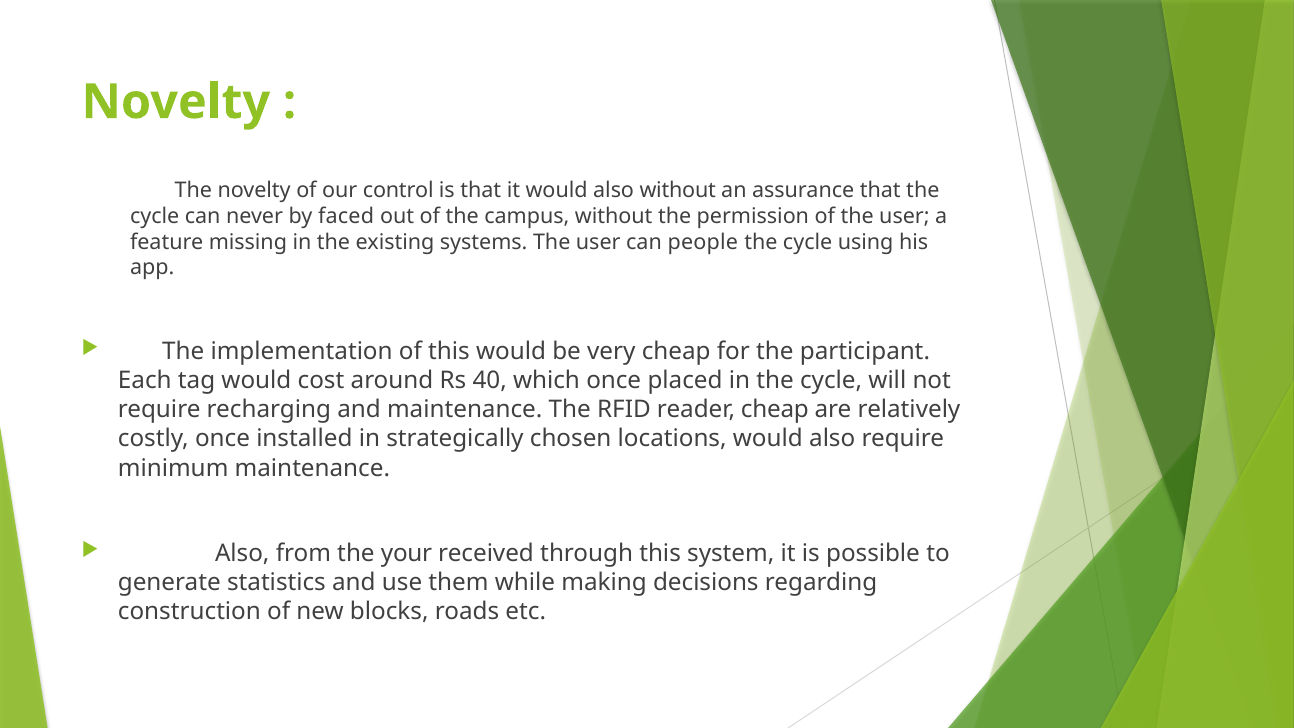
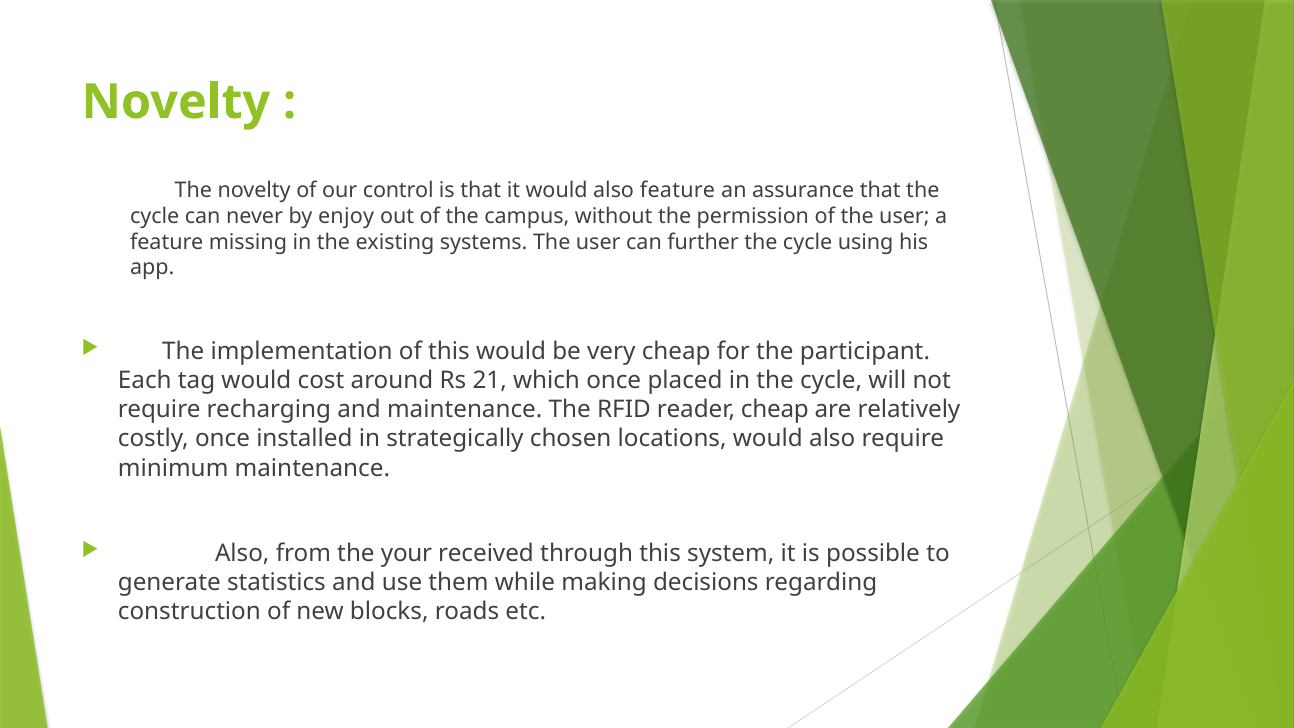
also without: without -> feature
faced: faced -> enjoy
people: people -> further
40: 40 -> 21
